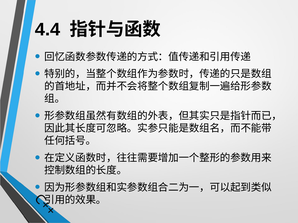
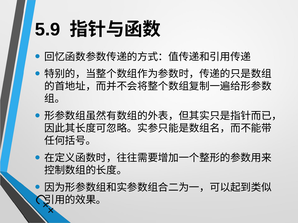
4.4: 4.4 -> 5.9
